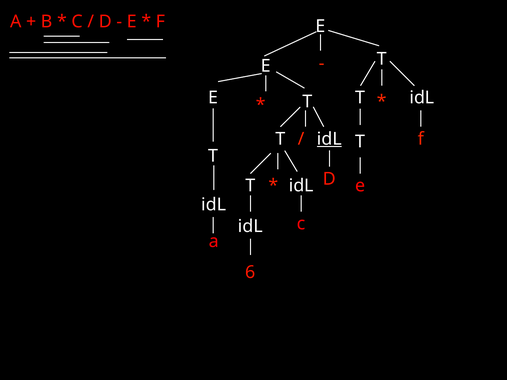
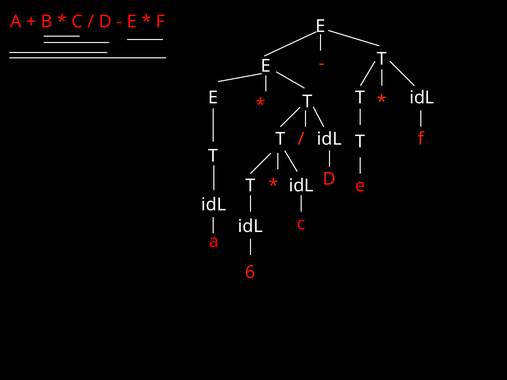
idL at (329, 139) underline: present -> none
